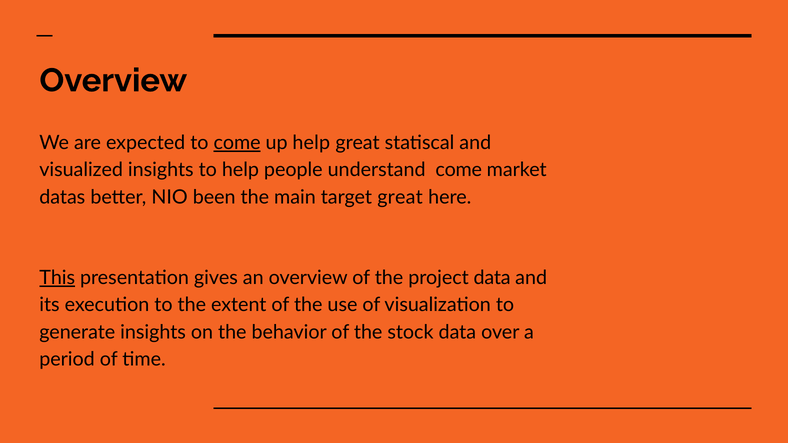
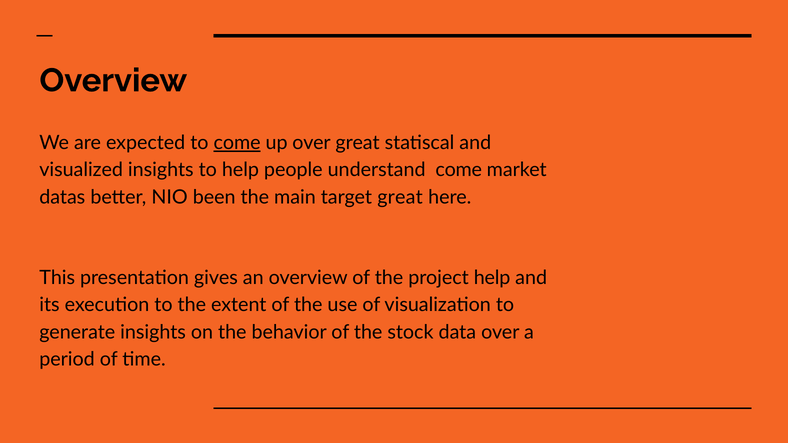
up help: help -> over
This underline: present -> none
project data: data -> help
